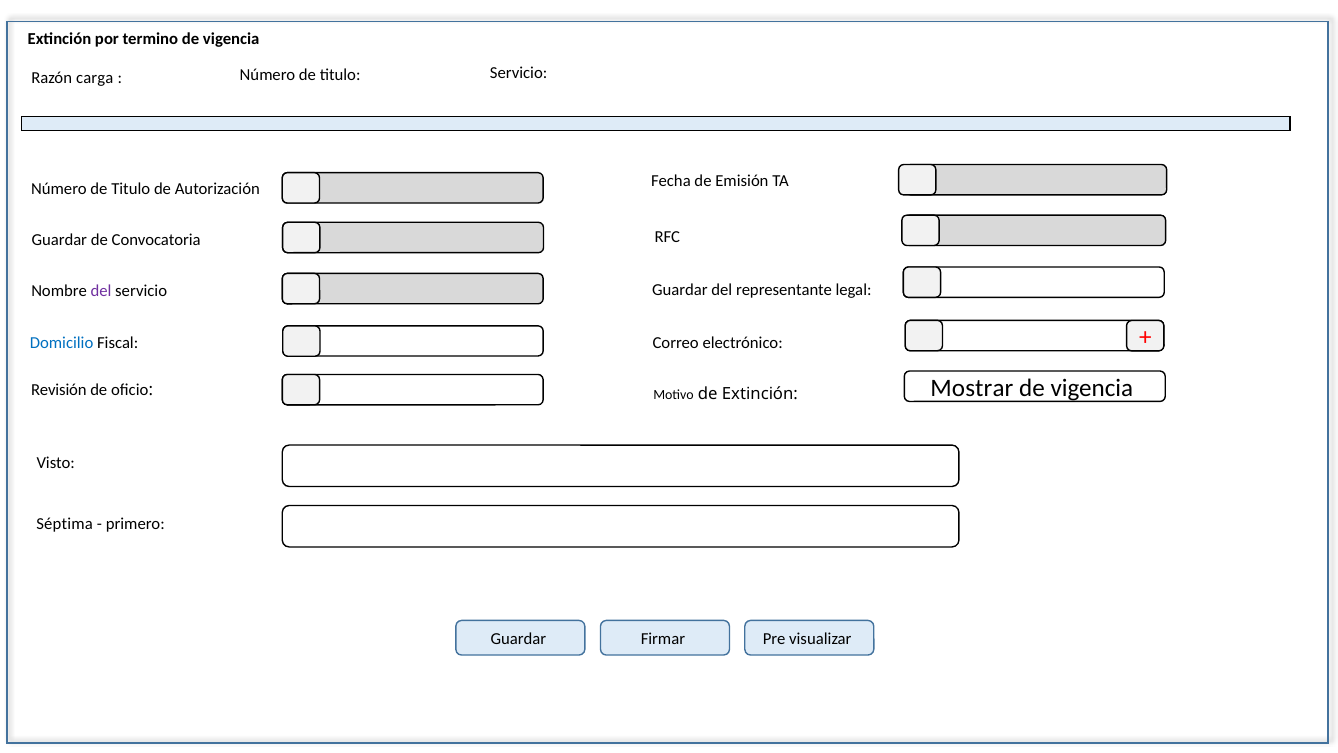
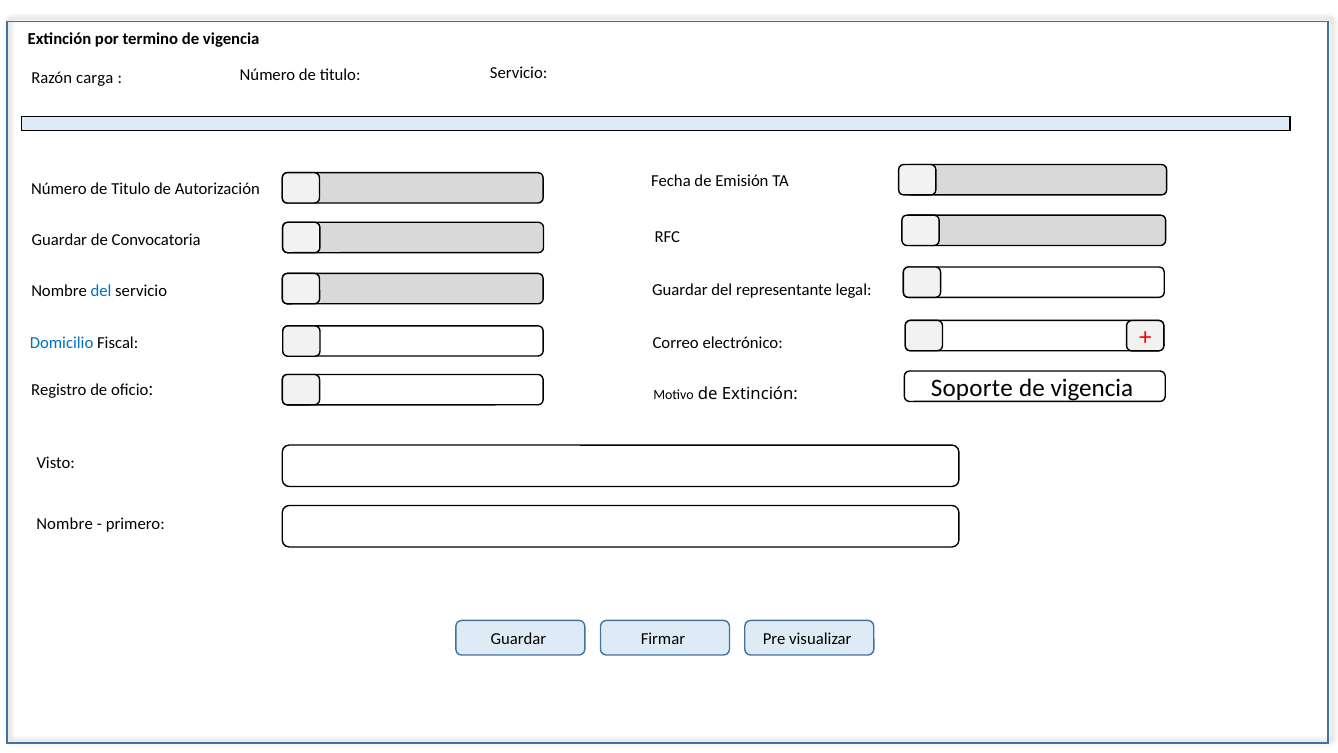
del at (101, 291) colour: purple -> blue
Mostrar: Mostrar -> Soporte
Revisión: Revisión -> Registro
Séptima at (65, 524): Séptima -> Nombre
